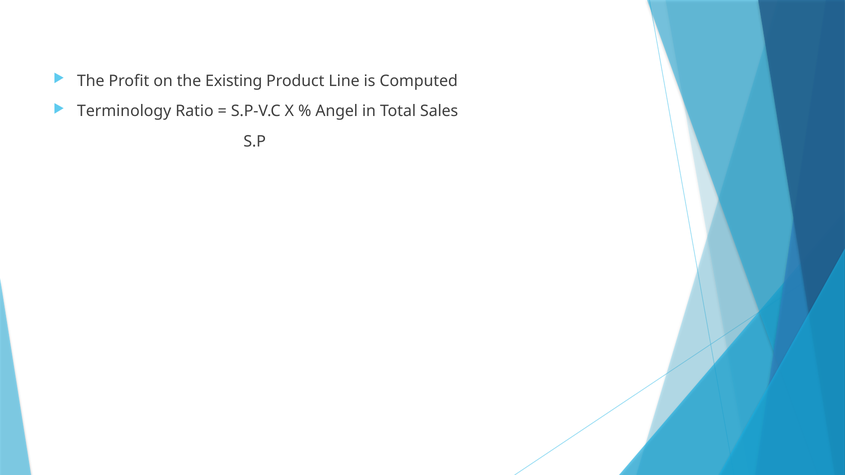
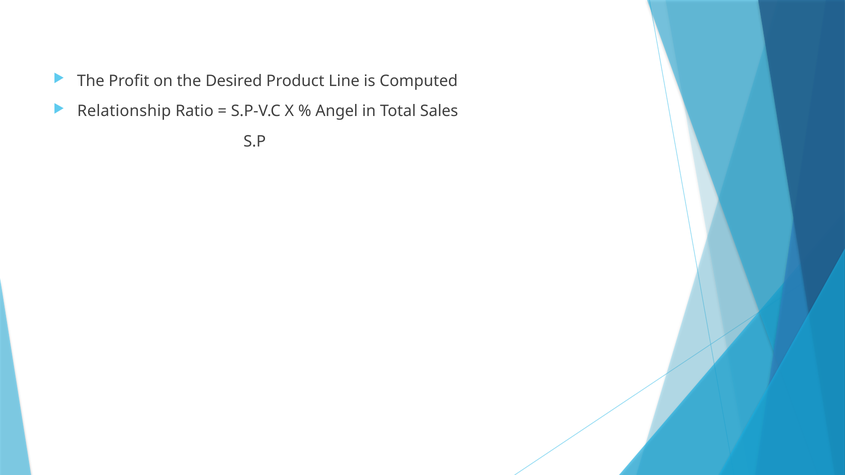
Existing: Existing -> Desired
Terminology: Terminology -> Relationship
